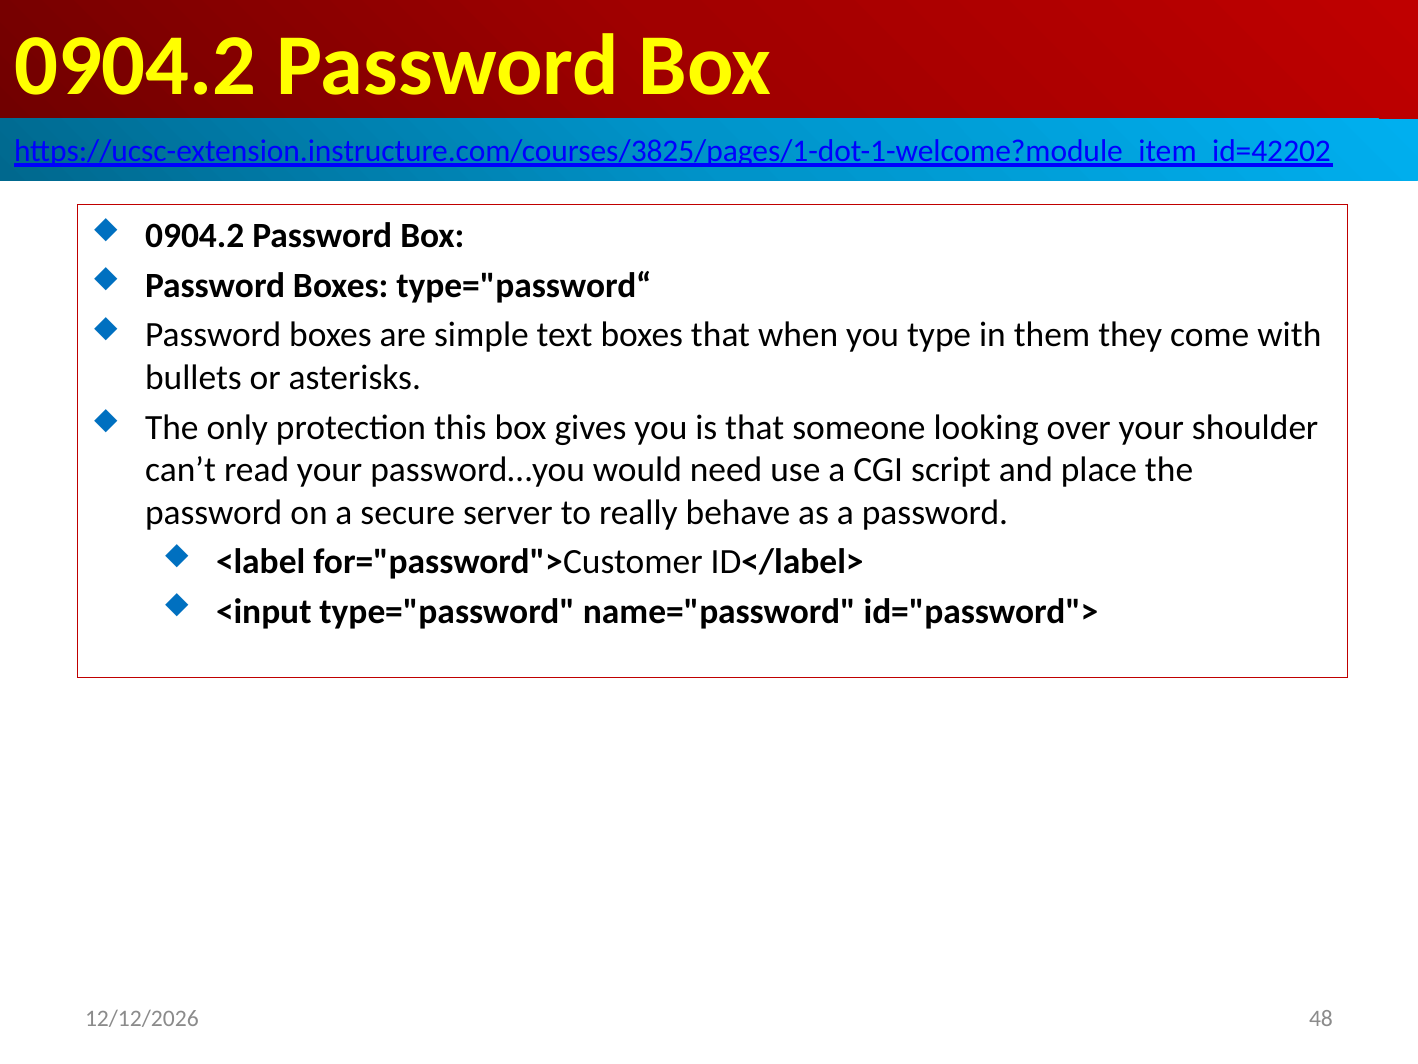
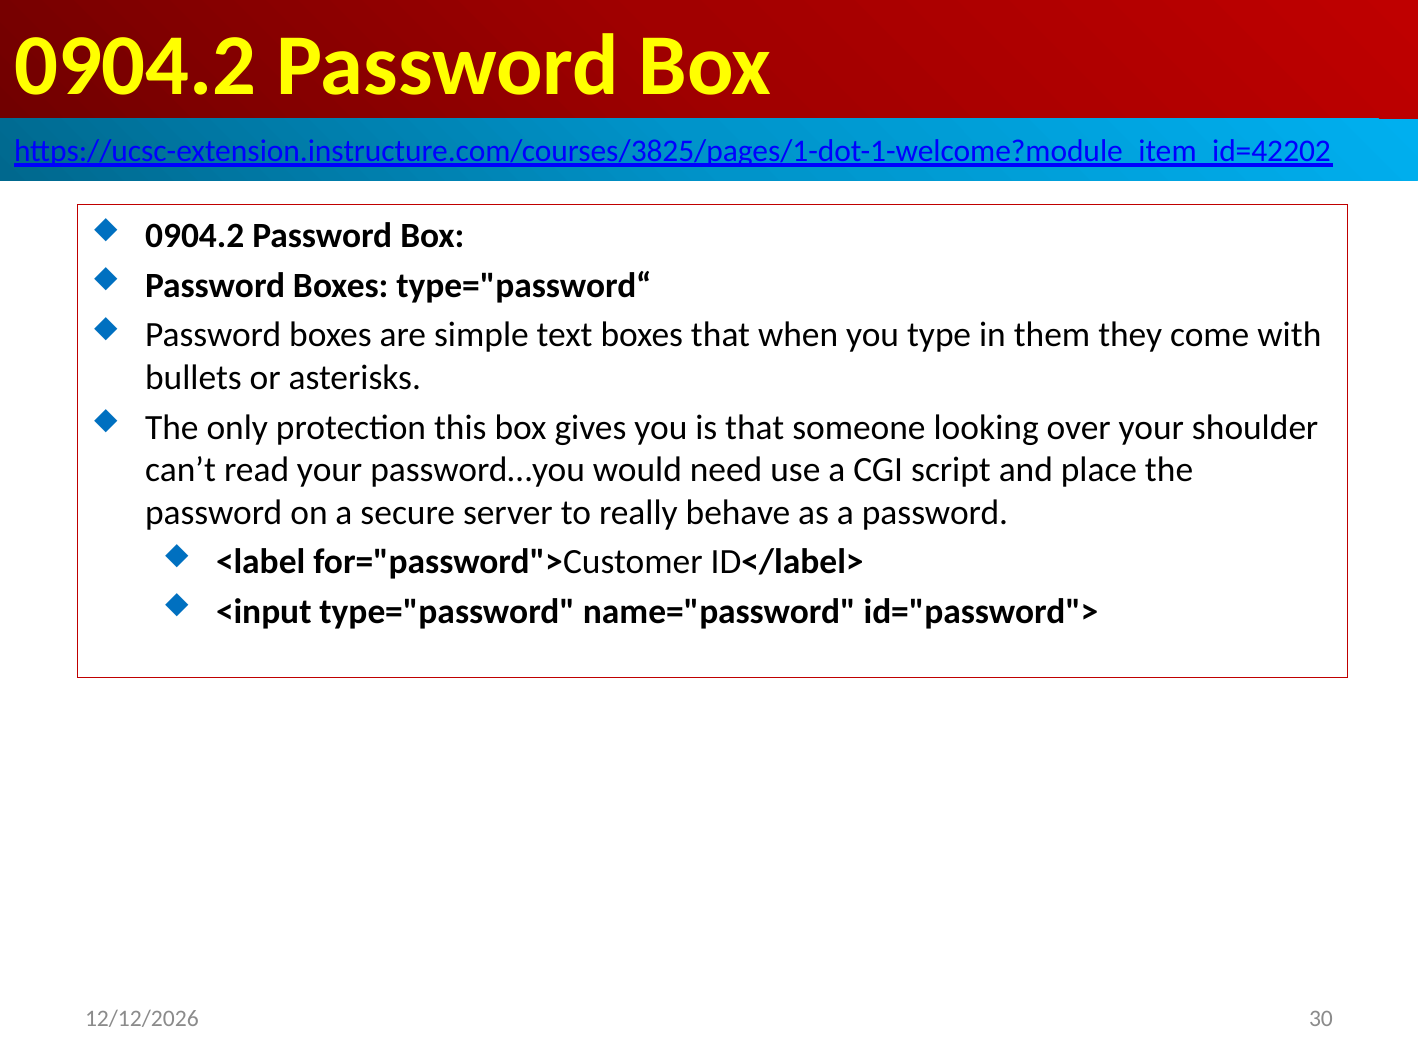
48: 48 -> 30
